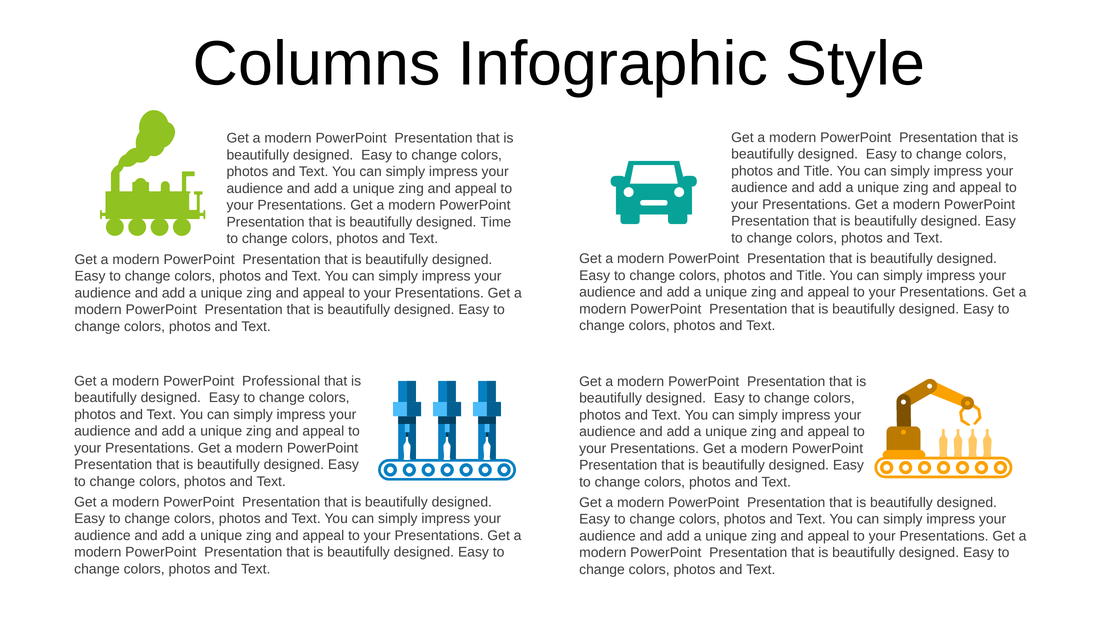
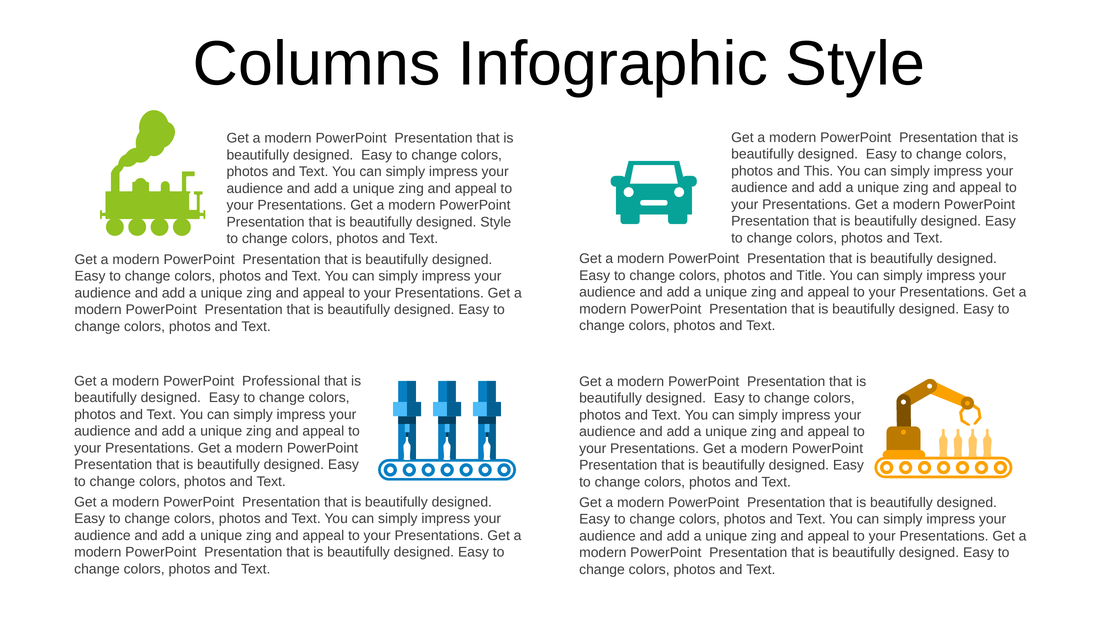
Title at (818, 171): Title -> This
designed Time: Time -> Style
